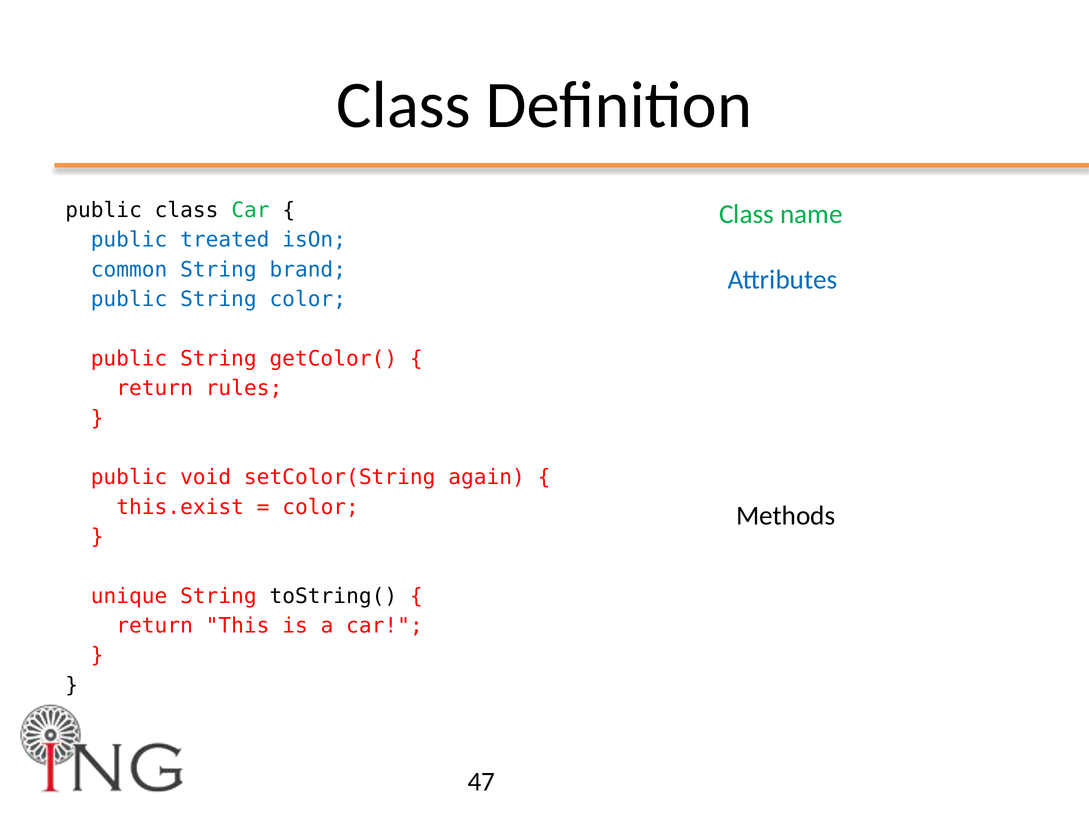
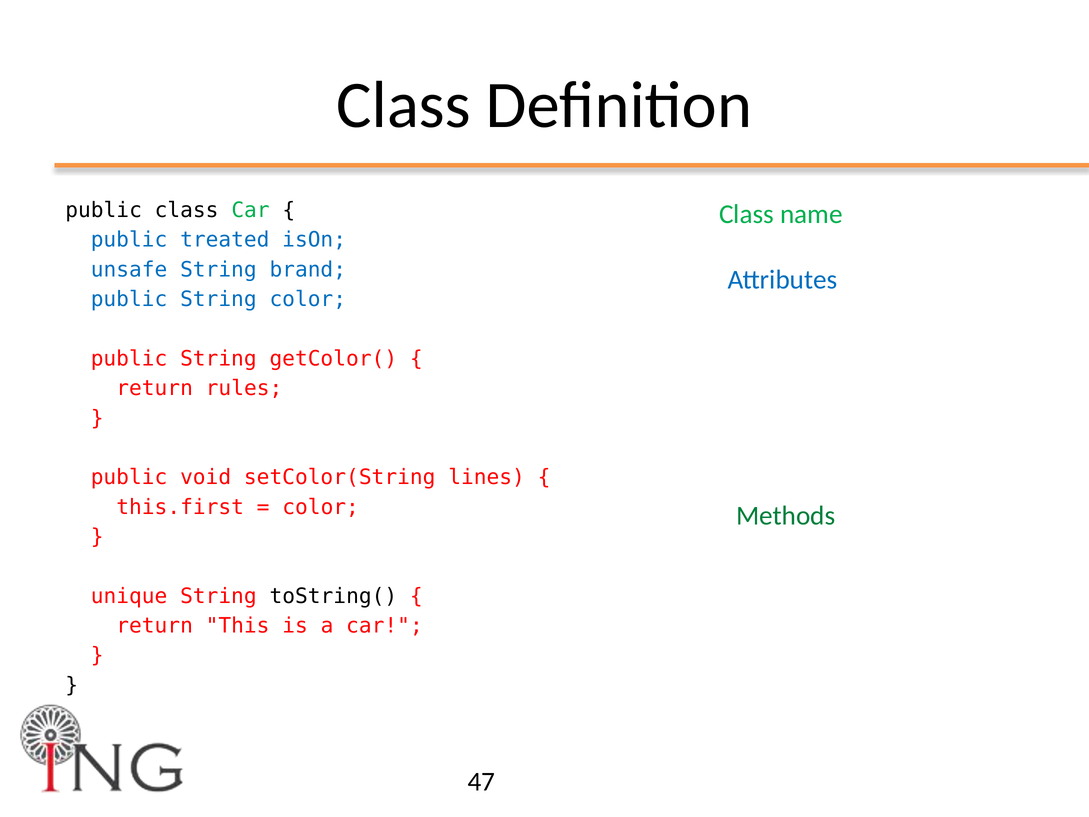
common: common -> unsafe
again: again -> lines
this.exist: this.exist -> this.first
Methods colour: black -> green
